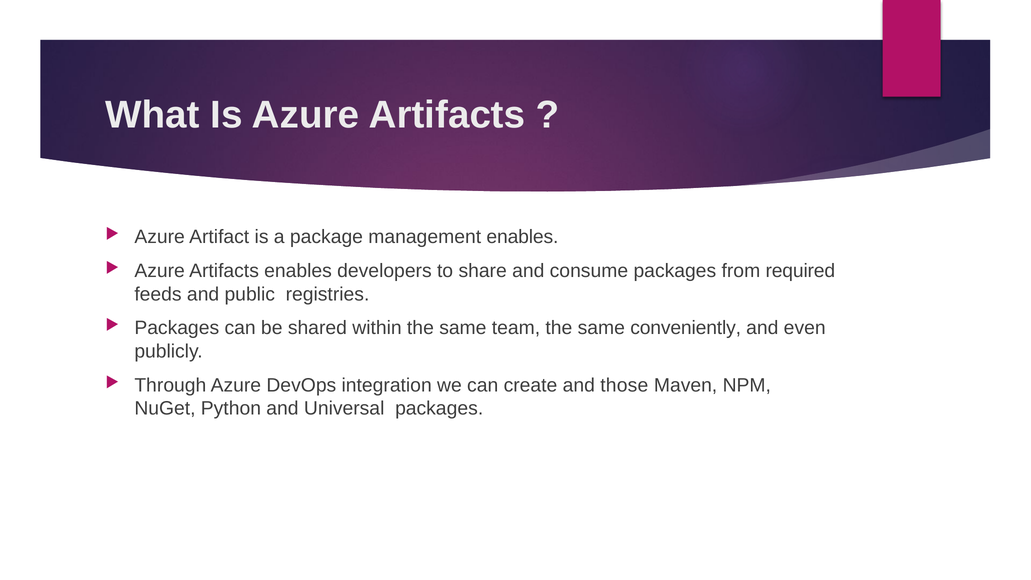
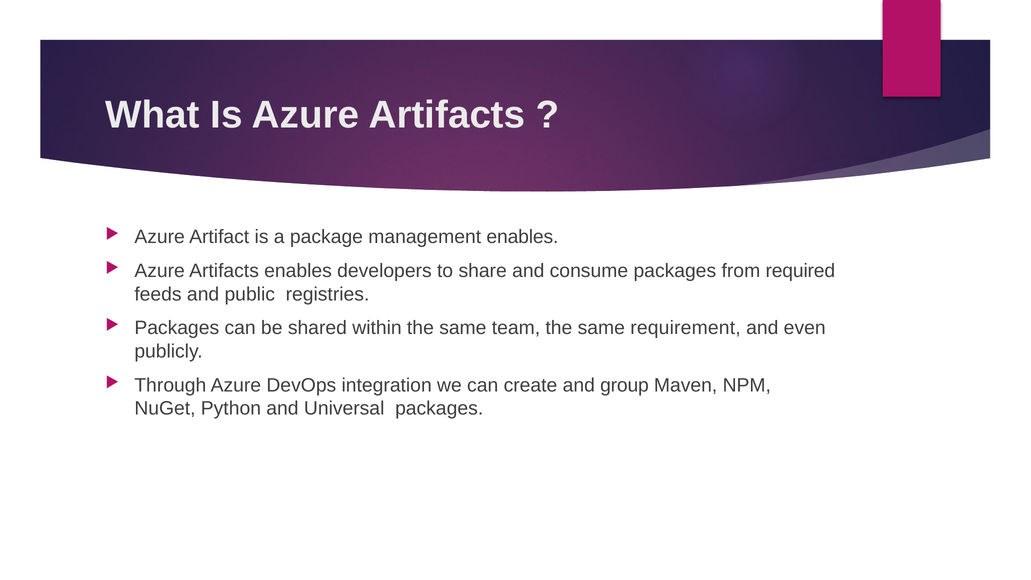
conveniently: conveniently -> requirement
those: those -> group
